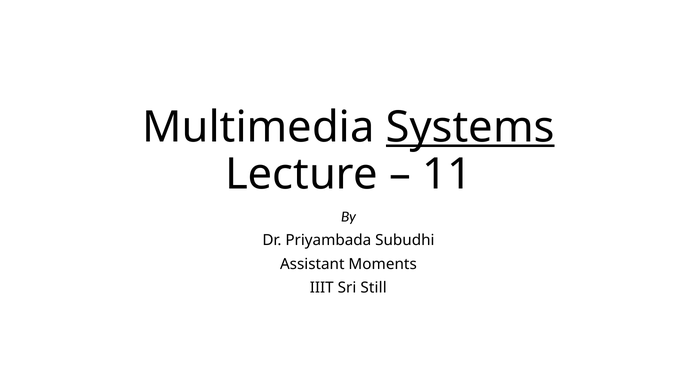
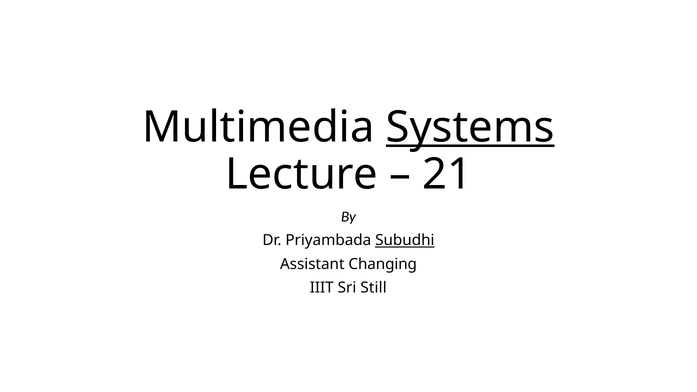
11: 11 -> 21
Subudhi underline: none -> present
Moments: Moments -> Changing
